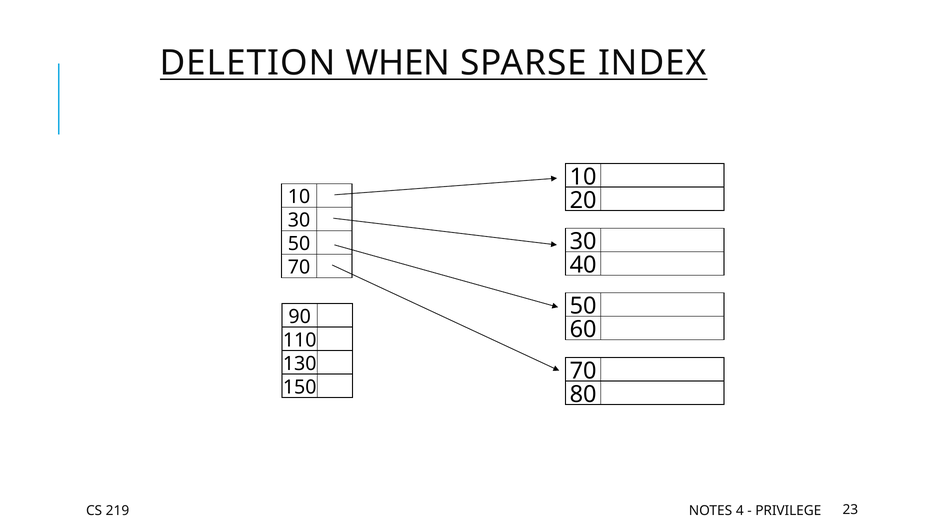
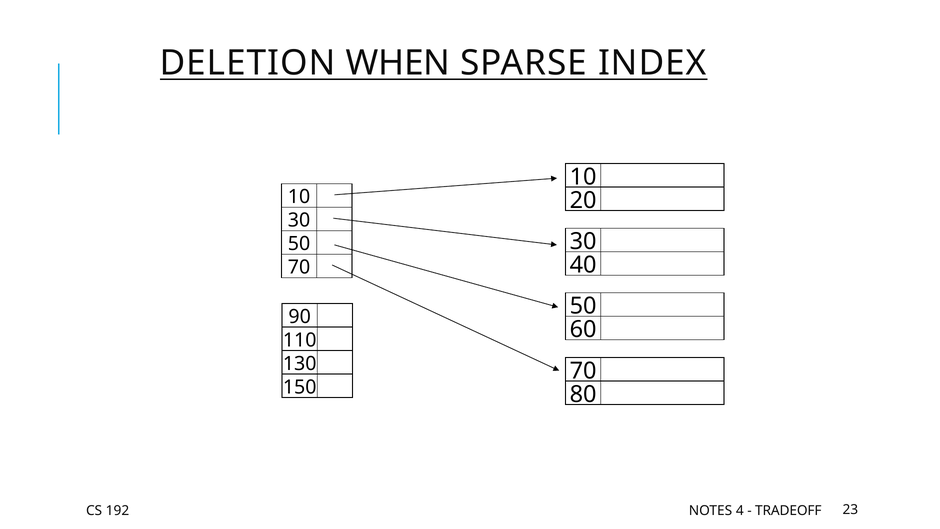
219: 219 -> 192
PRIVILEGE: PRIVILEGE -> TRADEOFF
